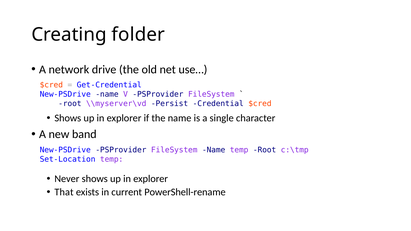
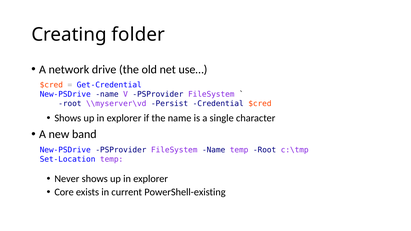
That: That -> Core
PowerShell-rename: PowerShell-rename -> PowerShell-existing
